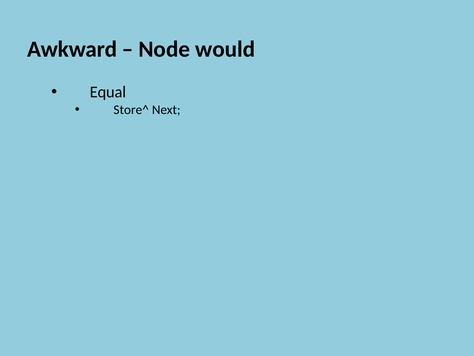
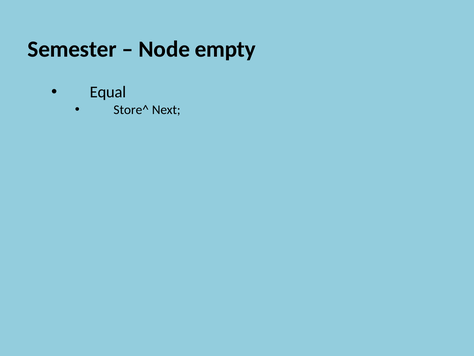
Awkward: Awkward -> Semester
would: would -> empty
